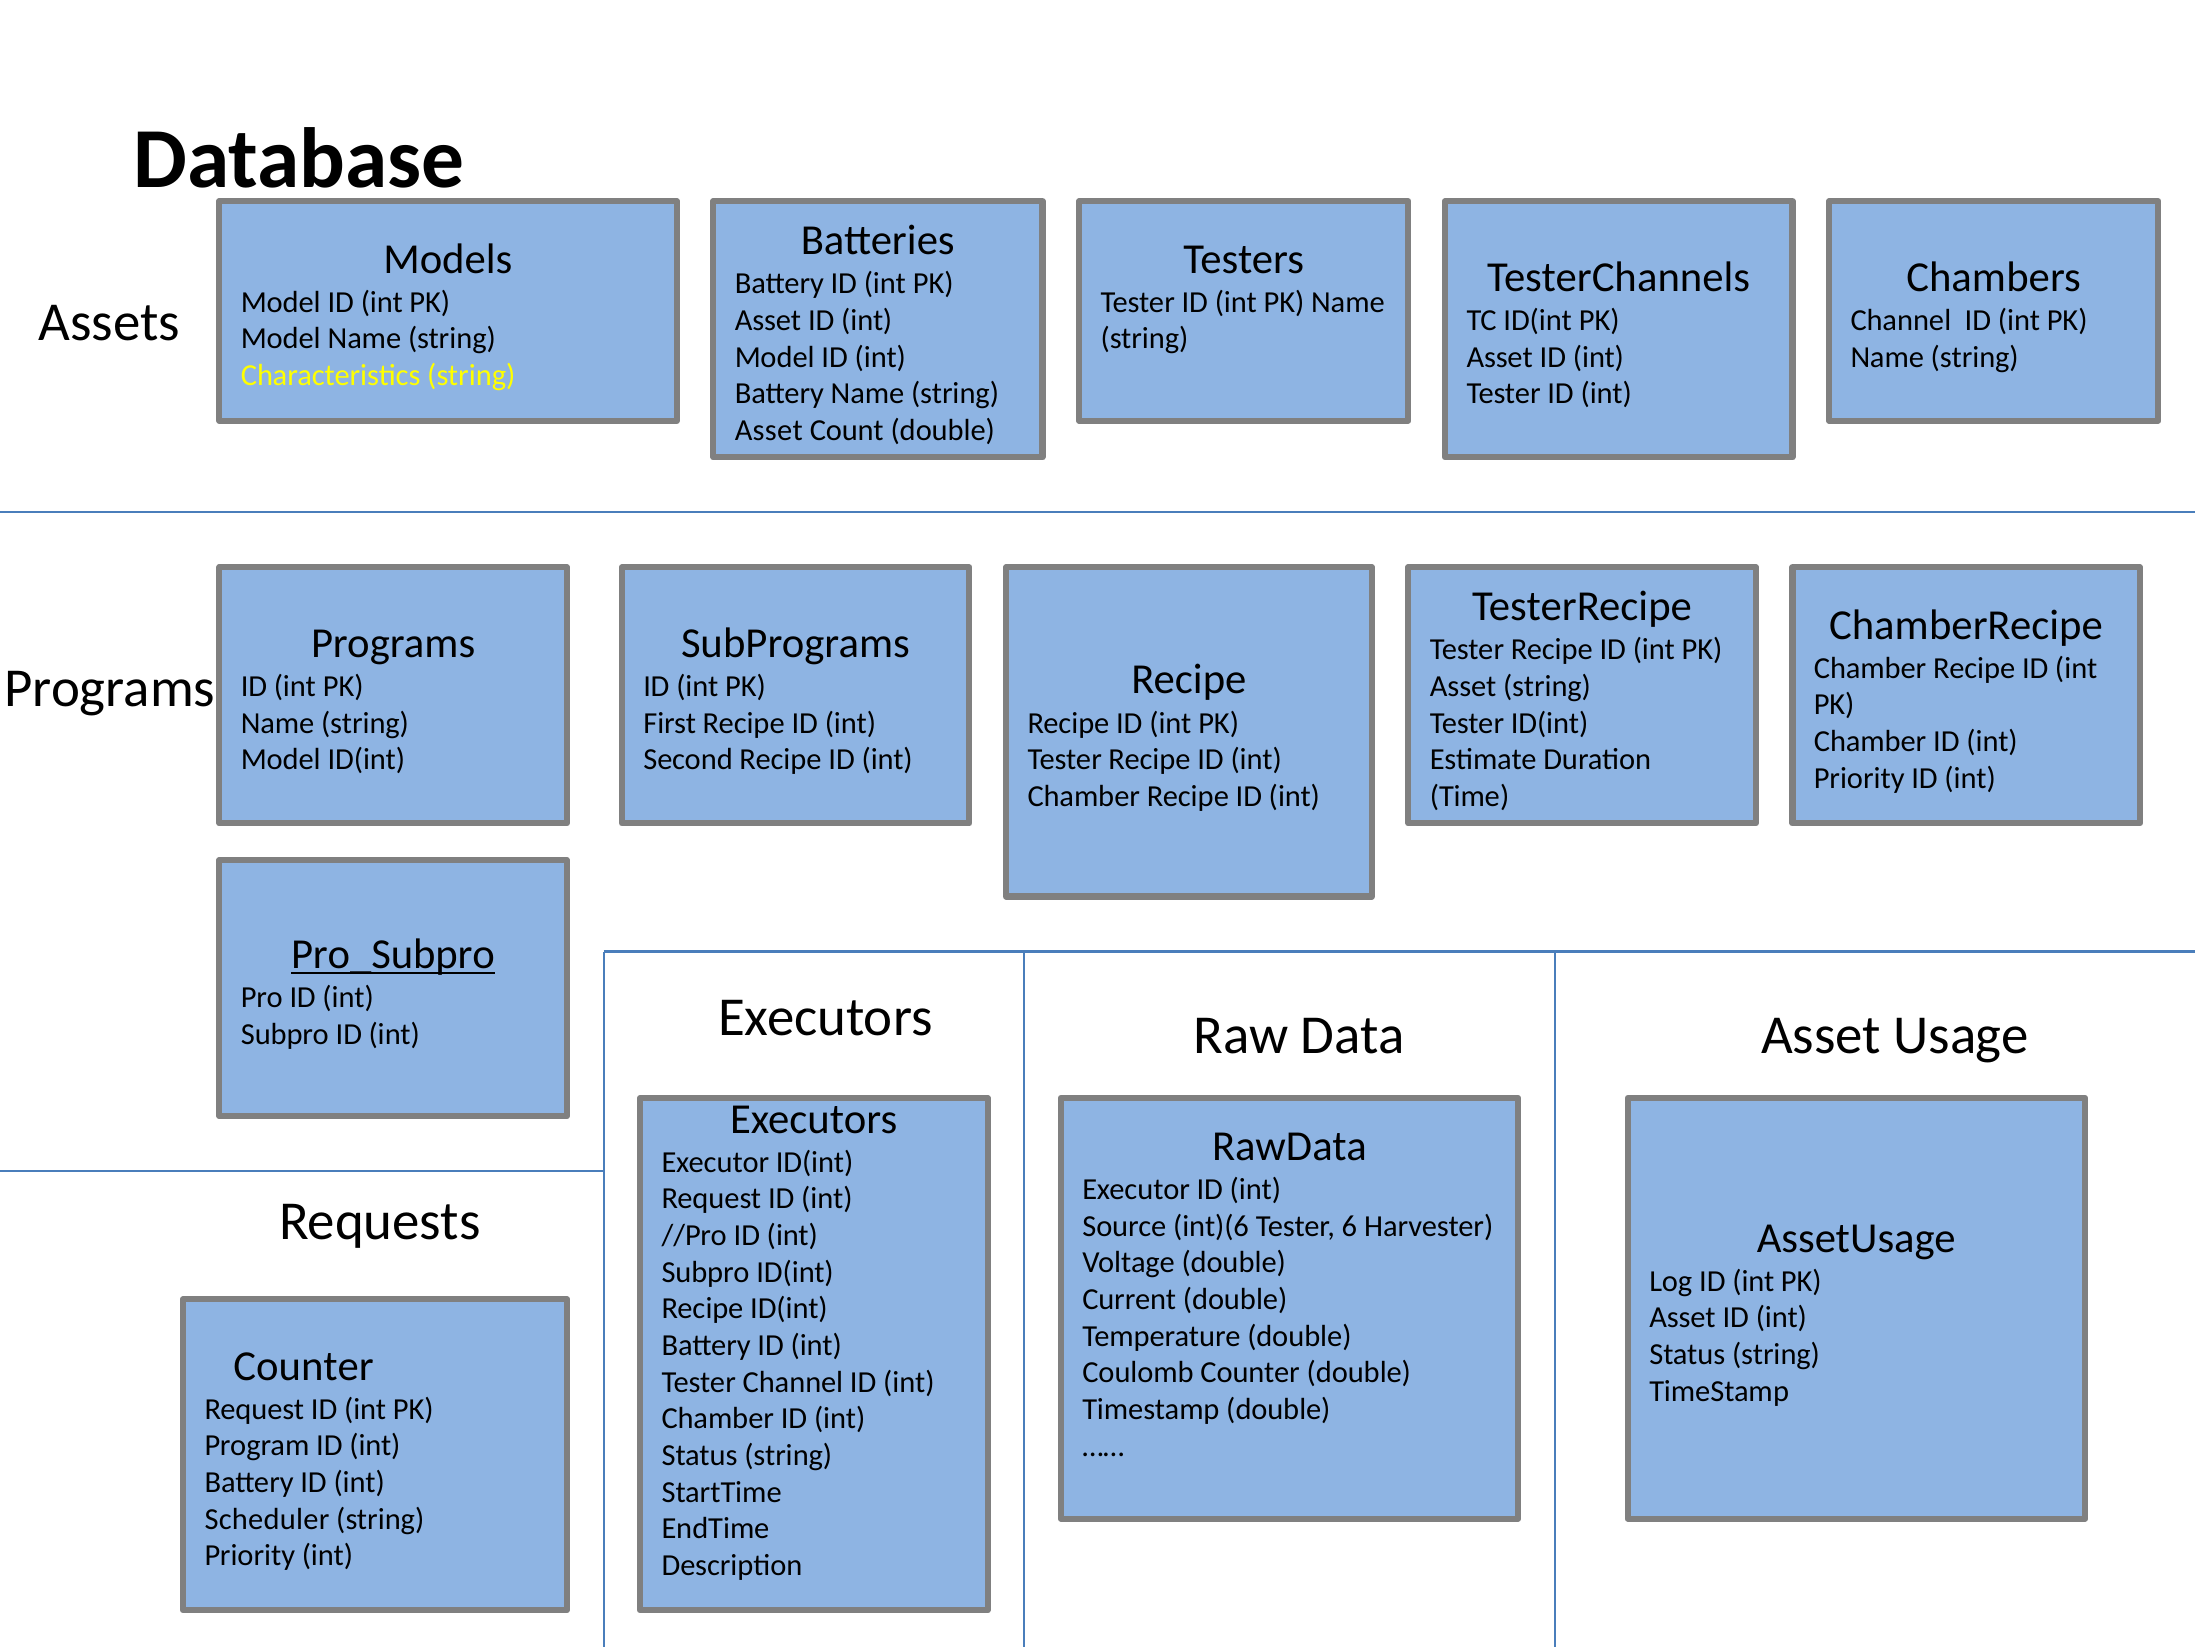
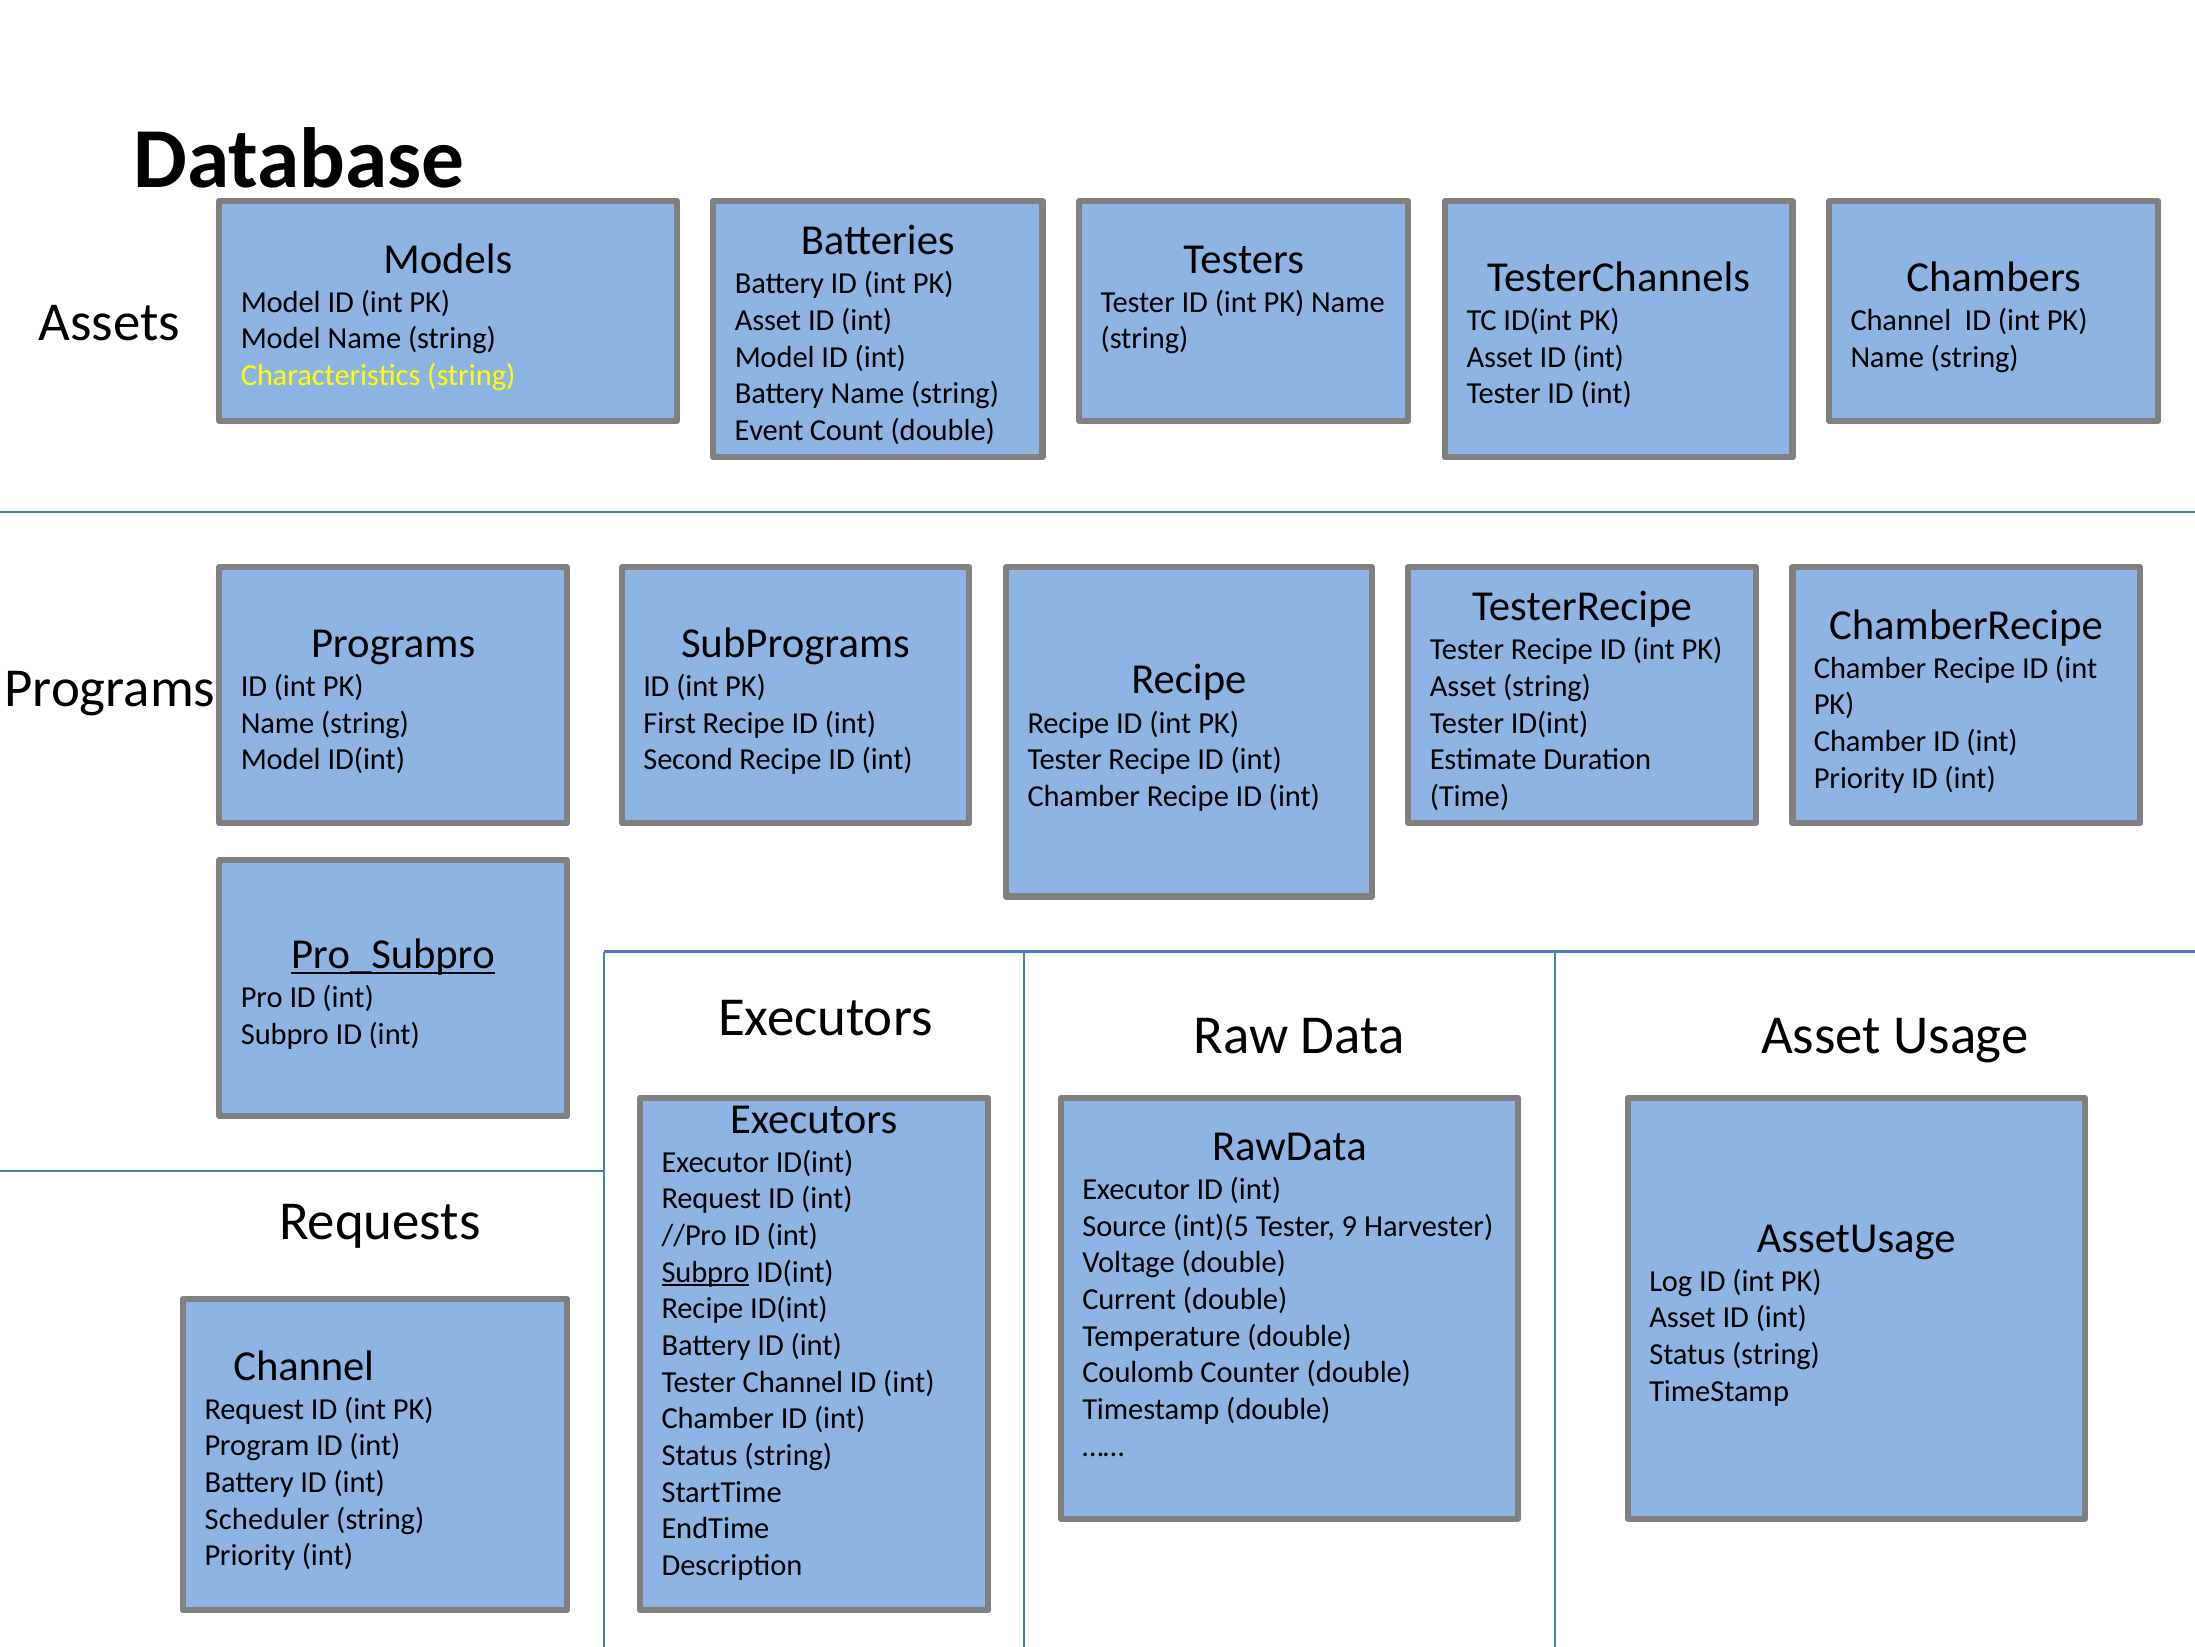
Asset at (769, 430): Asset -> Event
int)(6: int)(6 -> int)(5
6: 6 -> 9
Subpro at (706, 1271) underline: none -> present
Counter at (304, 1365): Counter -> Channel
